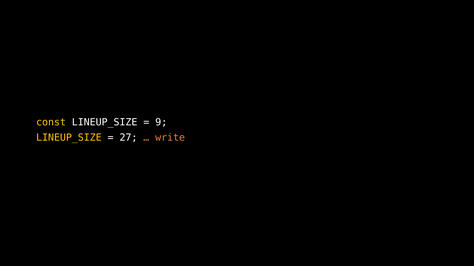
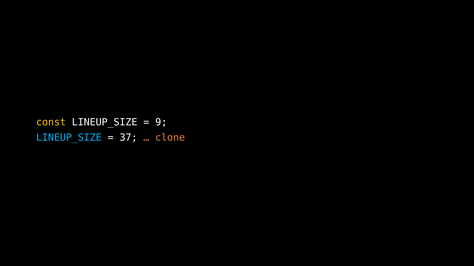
LINEUP_SIZE at (69, 138) colour: yellow -> light blue
27: 27 -> 37
write: write -> clone
